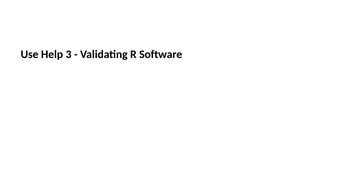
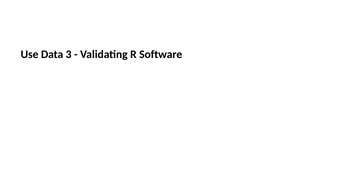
Help: Help -> Data
